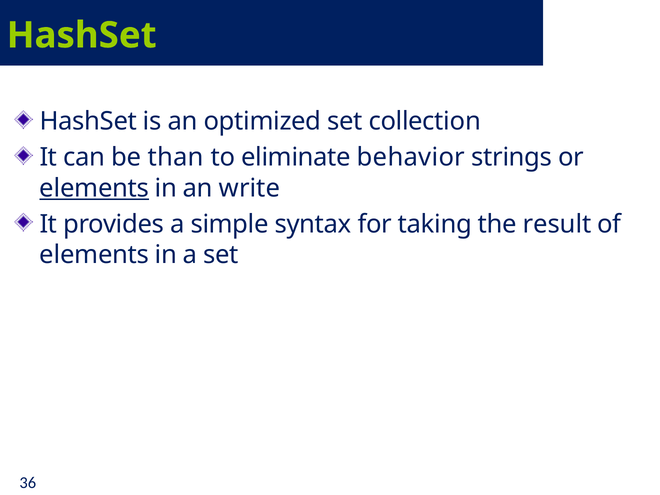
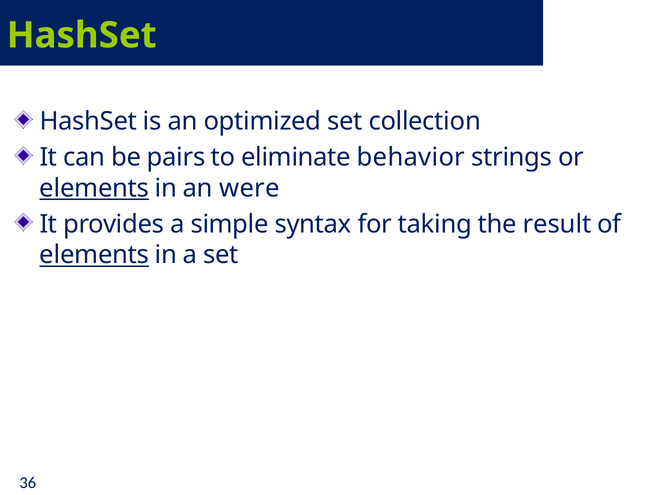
than: than -> pairs
write: write -> were
elements at (94, 255) underline: none -> present
